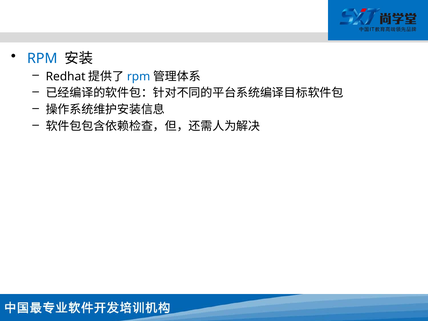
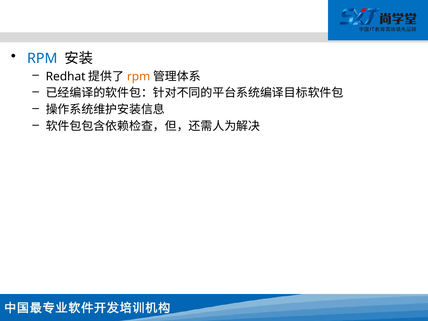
rpm at (139, 76) colour: blue -> orange
